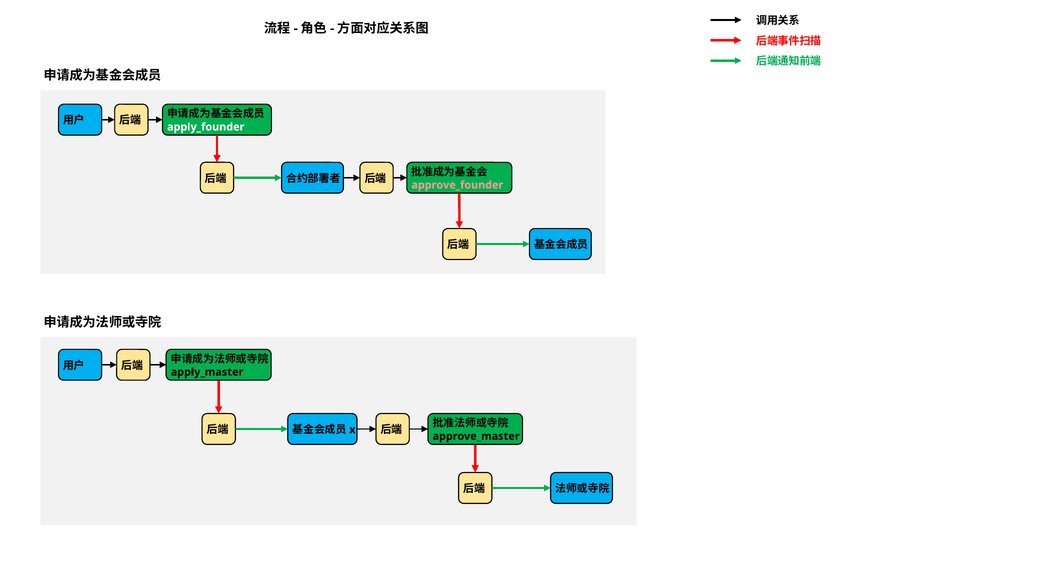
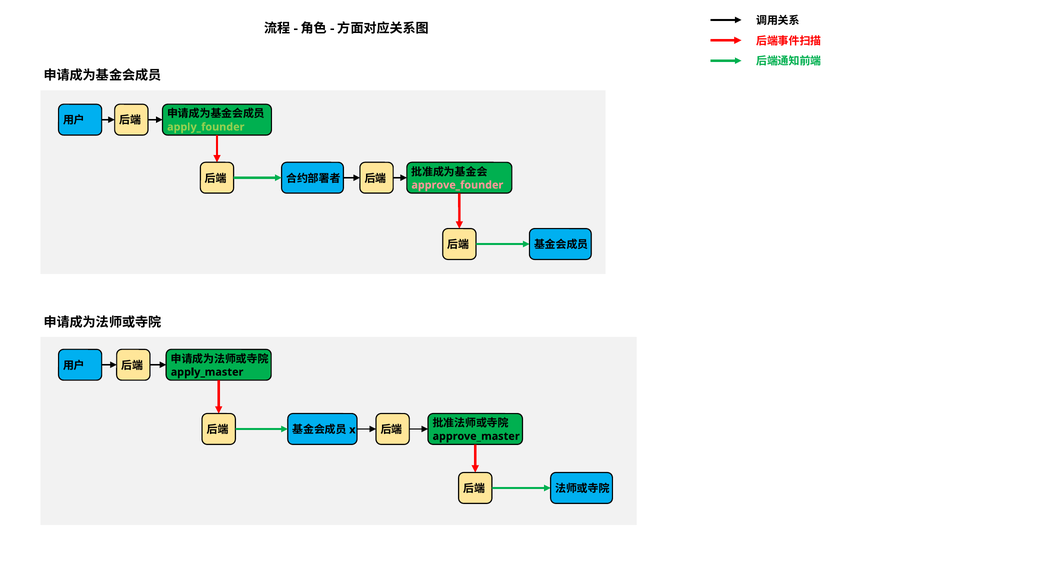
apply_founder colour: white -> light green
